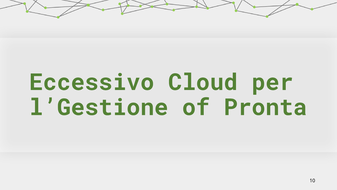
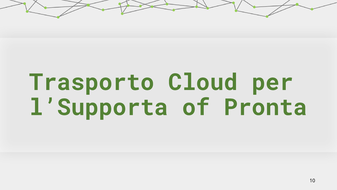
Eccessivo: Eccessivo -> Trasporto
l’Gestione: l’Gestione -> l’Supporta
